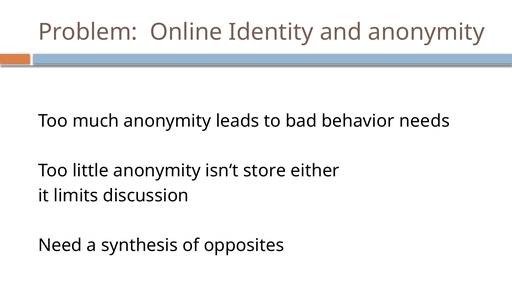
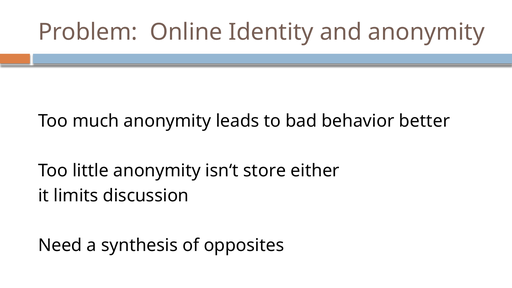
needs: needs -> better
